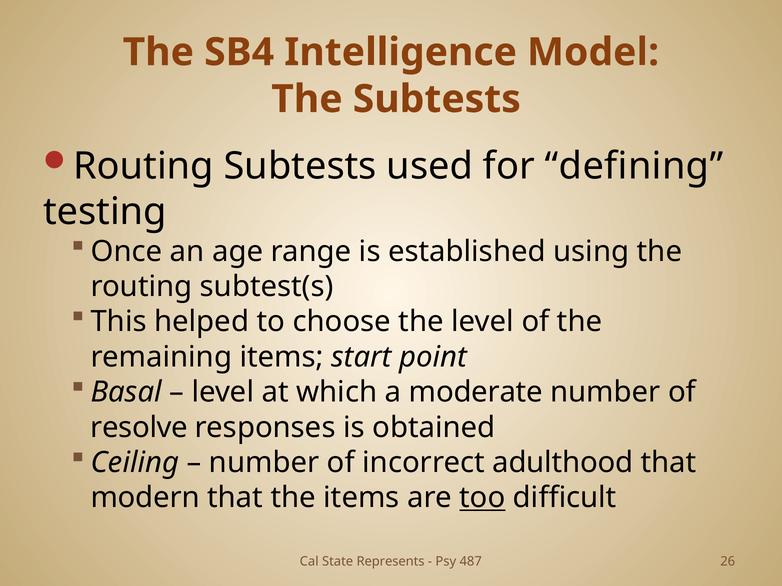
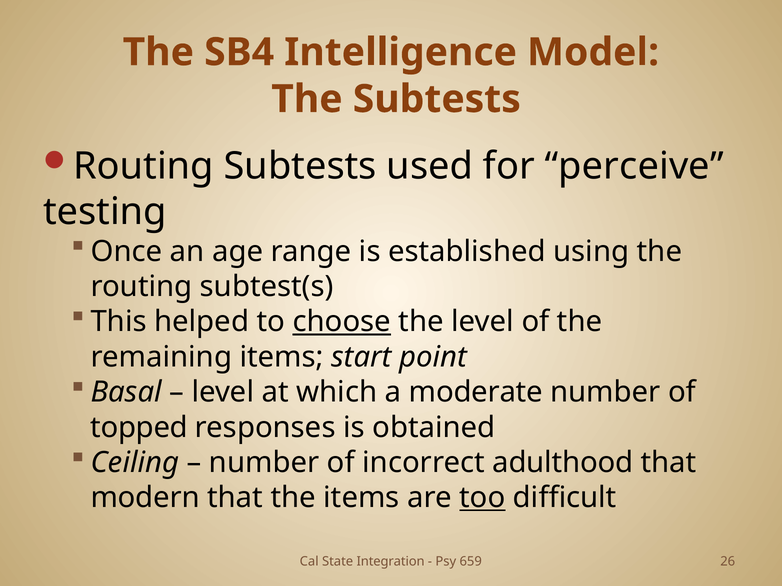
defining: defining -> perceive
choose underline: none -> present
resolve: resolve -> topped
Represents: Represents -> Integration
487: 487 -> 659
